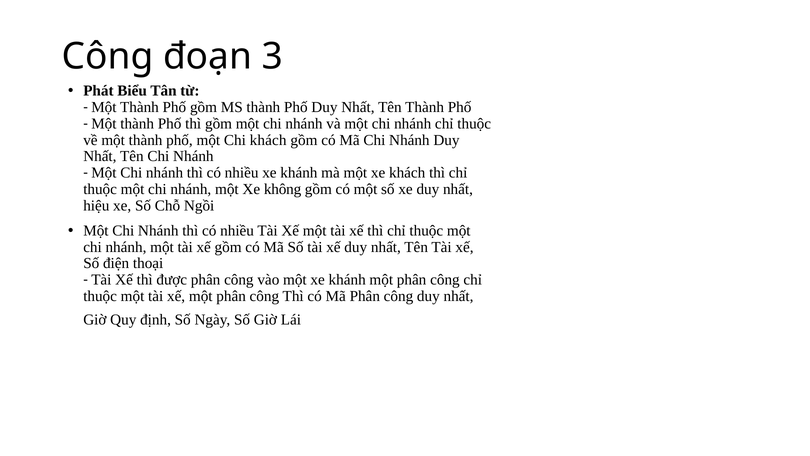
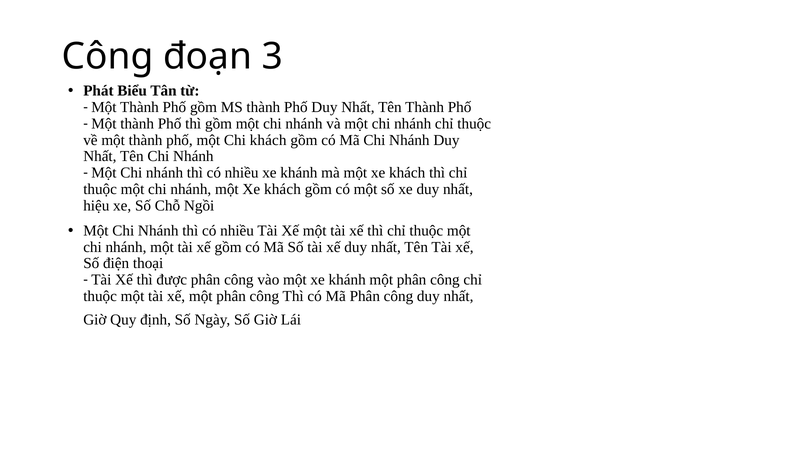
nhánh một Xe không: không -> khách
